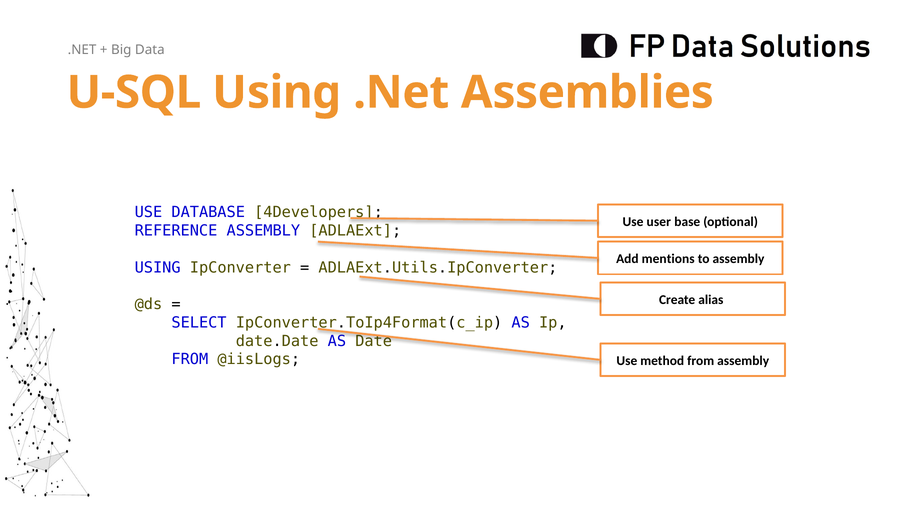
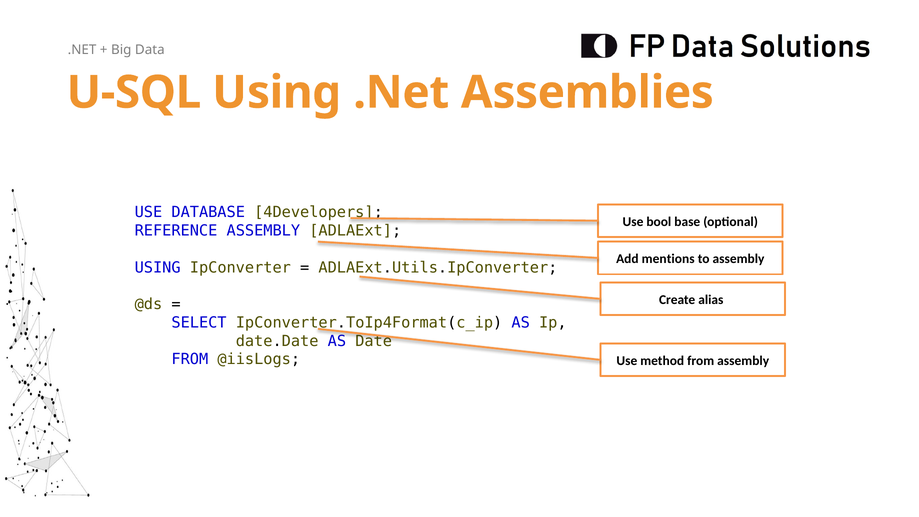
user: user -> bool
